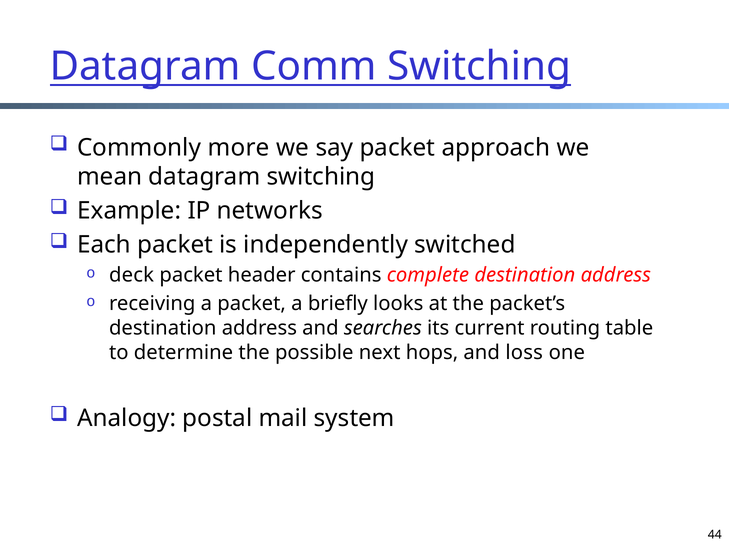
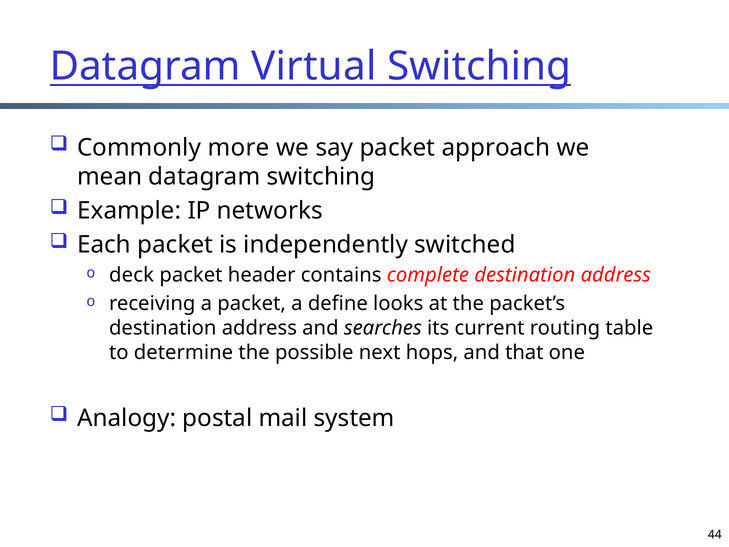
Comm: Comm -> Virtual
briefly: briefly -> define
loss: loss -> that
